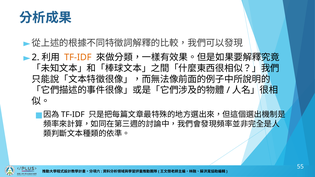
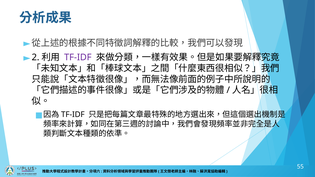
TF-IDF at (78, 57) colour: orange -> purple
